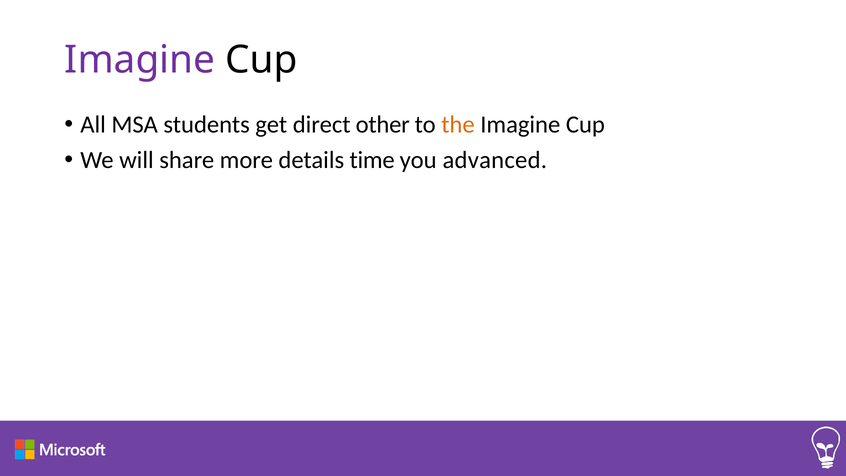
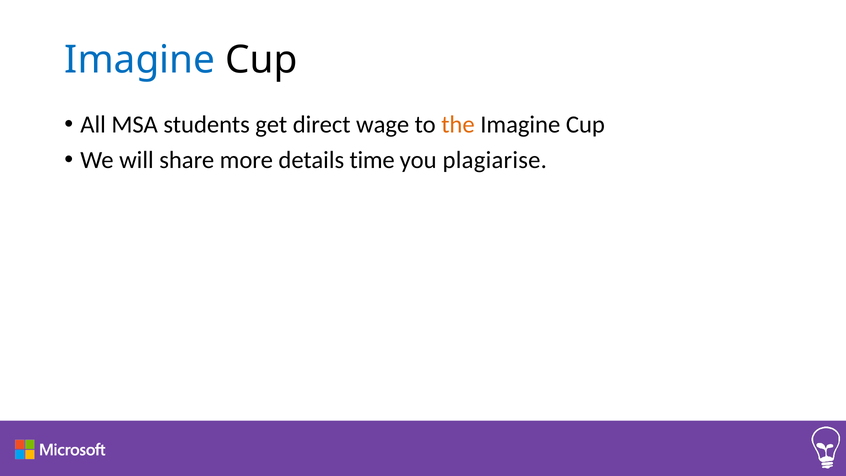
Imagine at (140, 60) colour: purple -> blue
other: other -> wage
advanced: advanced -> plagiarise
